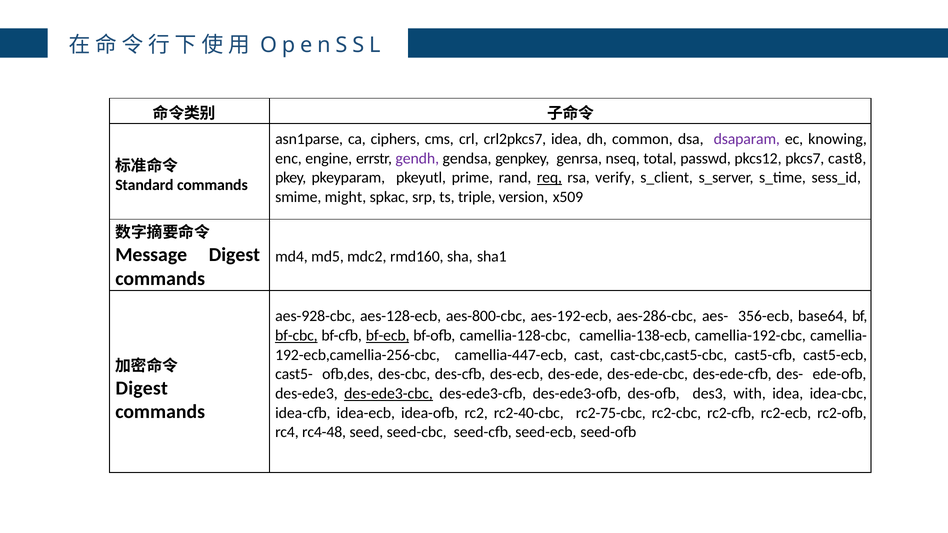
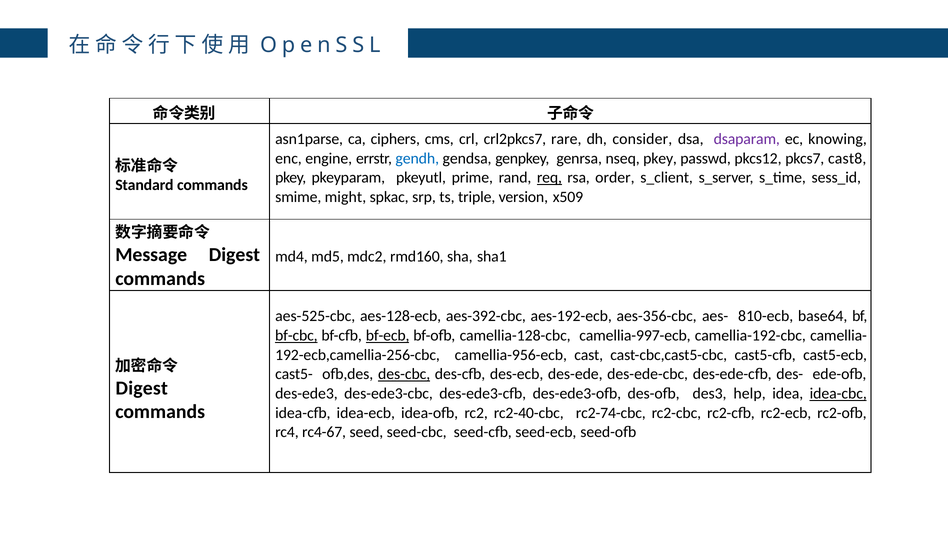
crl2pkcs7 idea: idea -> rare
common: common -> consider
gendh colour: purple -> blue
nseq total: total -> pkey
verify: verify -> order
aes-928-cbc: aes-928-cbc -> aes-525-cbc
aes-800-cbc: aes-800-cbc -> aes-392-cbc
aes-286-cbc: aes-286-cbc -> aes-356-cbc
356-ecb: 356-ecb -> 810-ecb
camellia-138-ecb: camellia-138-ecb -> camellia-997-ecb
camellia-447-ecb: camellia-447-ecb -> camellia-956-ecb
des-cbc underline: none -> present
des-ede3-cbc underline: present -> none
with: with -> help
idea-cbc underline: none -> present
rc2-75-cbc: rc2-75-cbc -> rc2-74-cbc
rc4-48: rc4-48 -> rc4-67
